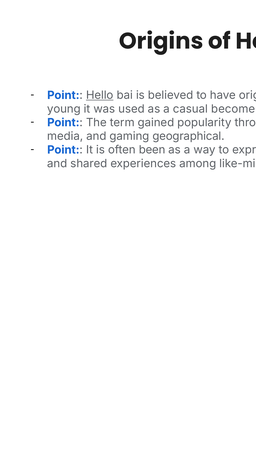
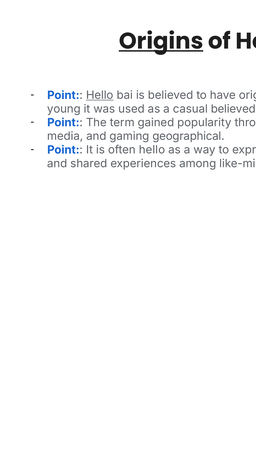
Origins underline: none -> present
casual become: become -> believed
often been: been -> hello
